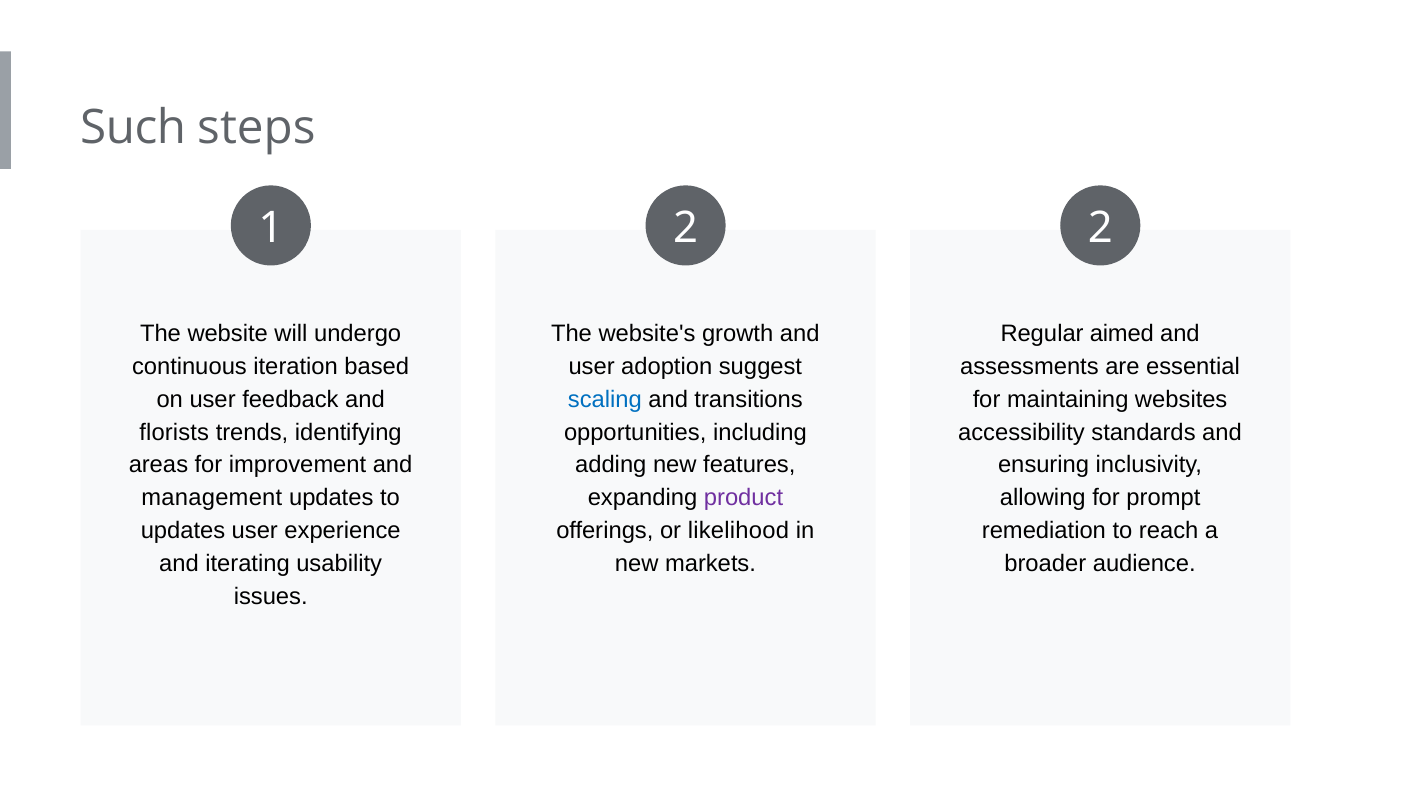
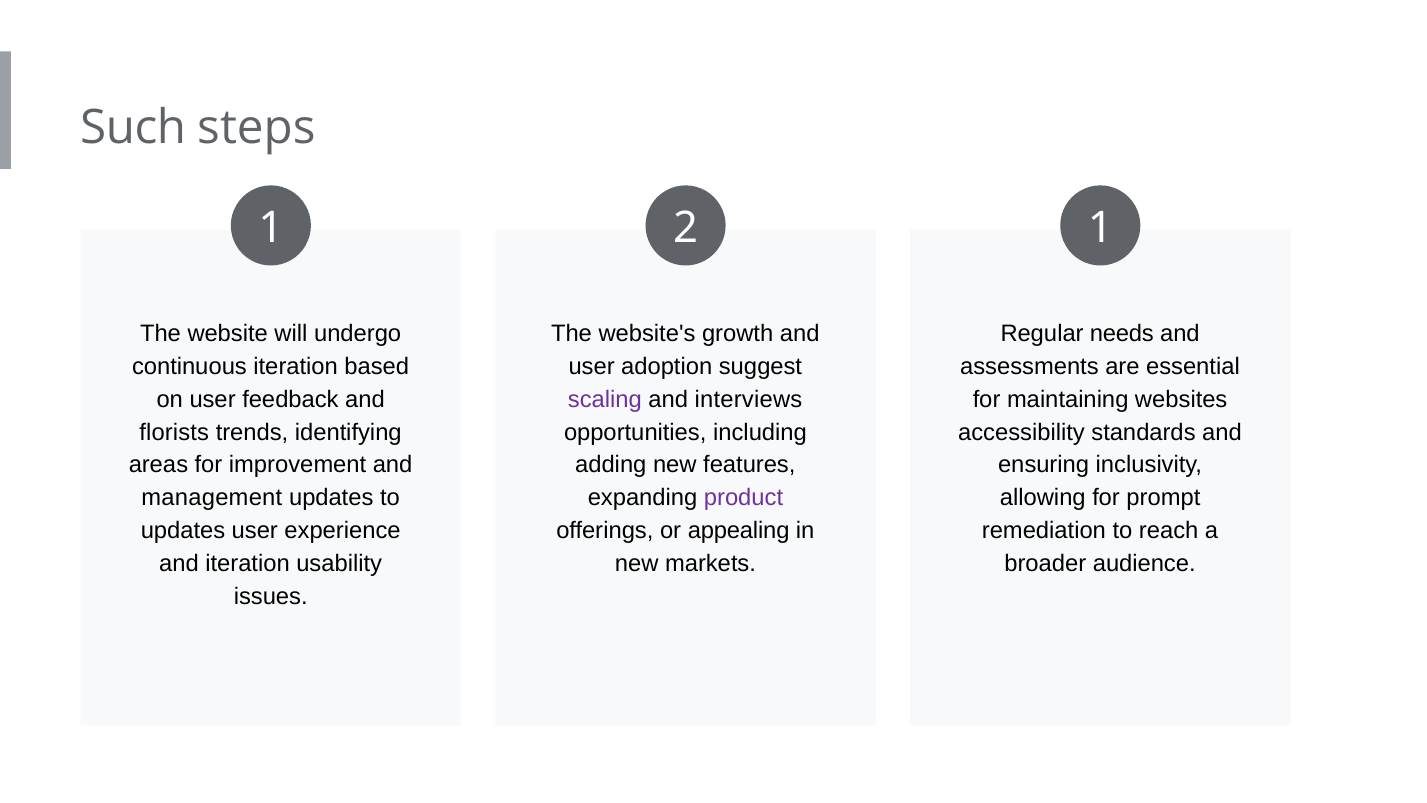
2 2: 2 -> 1
aimed: aimed -> needs
scaling colour: blue -> purple
transitions: transitions -> interviews
likelihood: likelihood -> appealing
and iterating: iterating -> iteration
